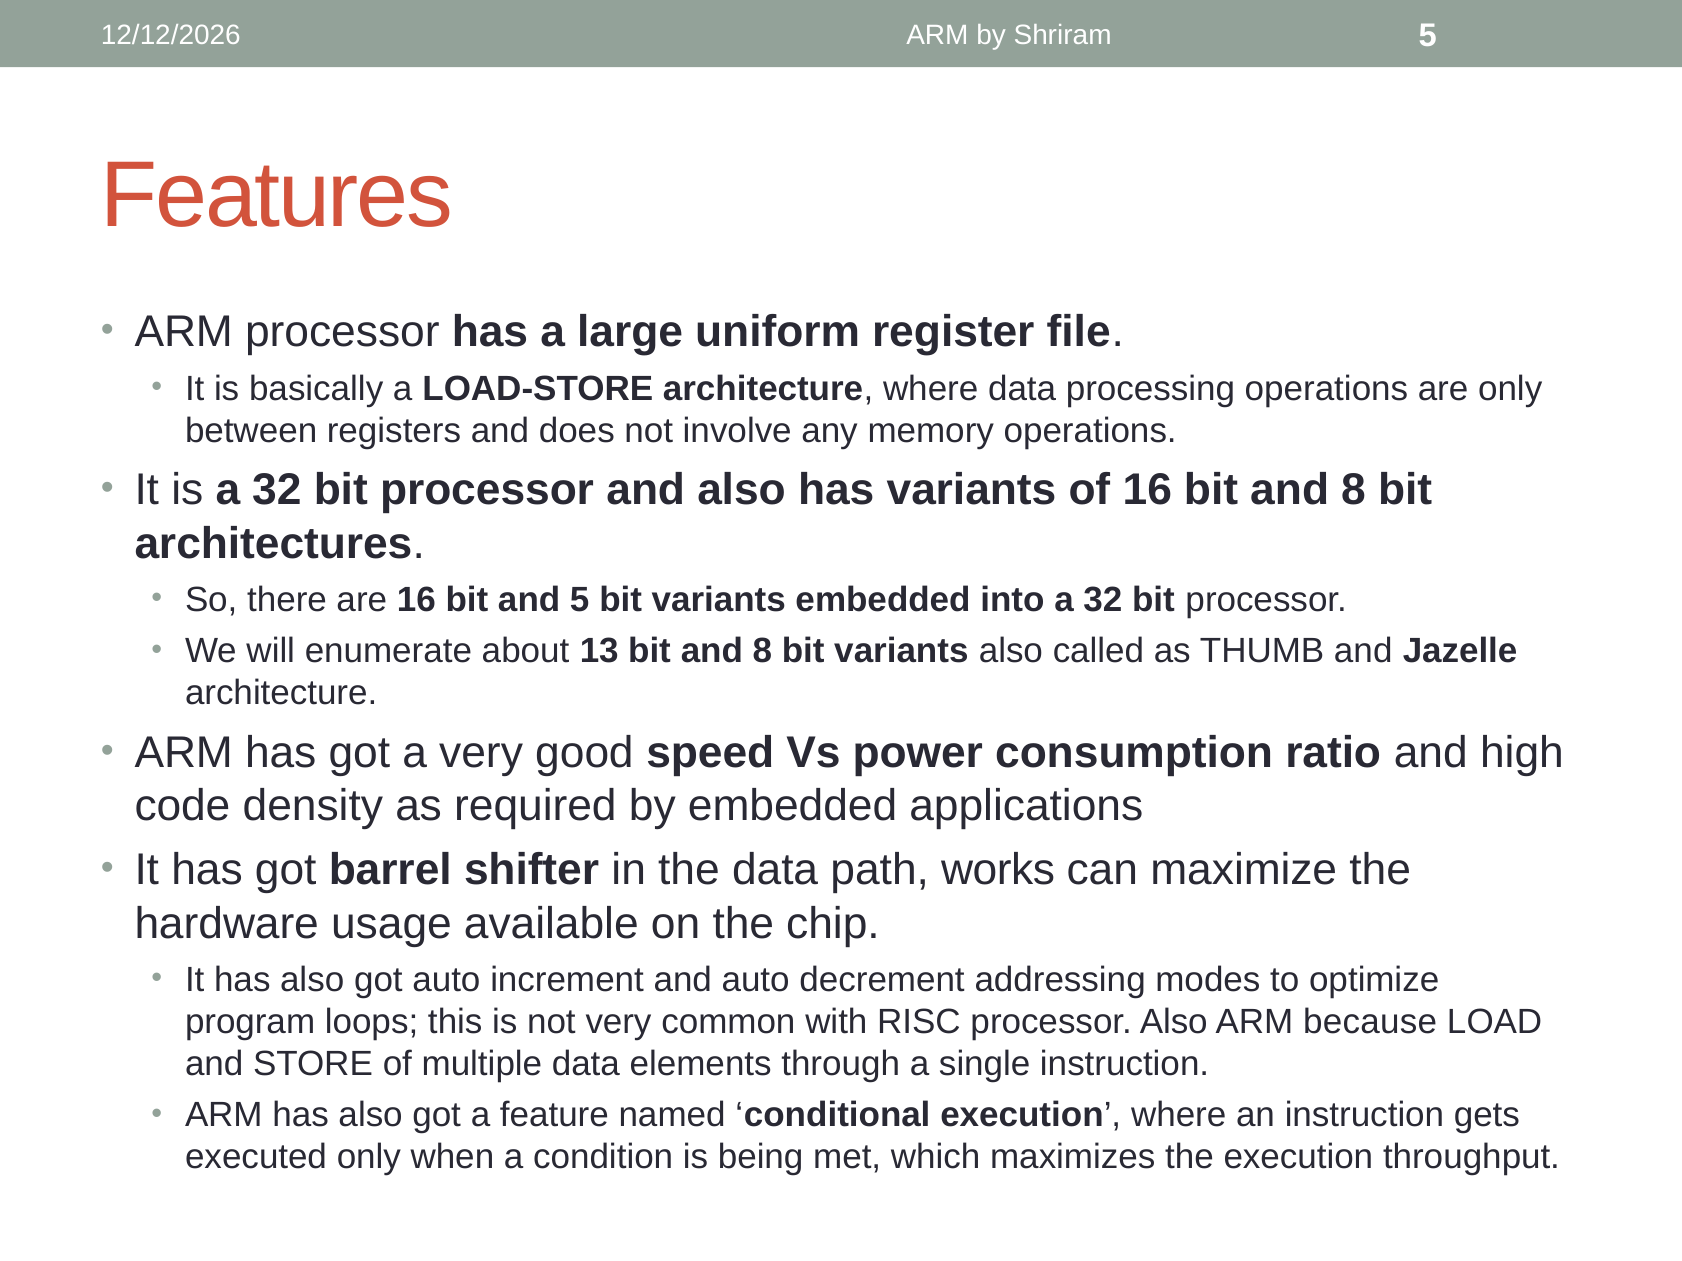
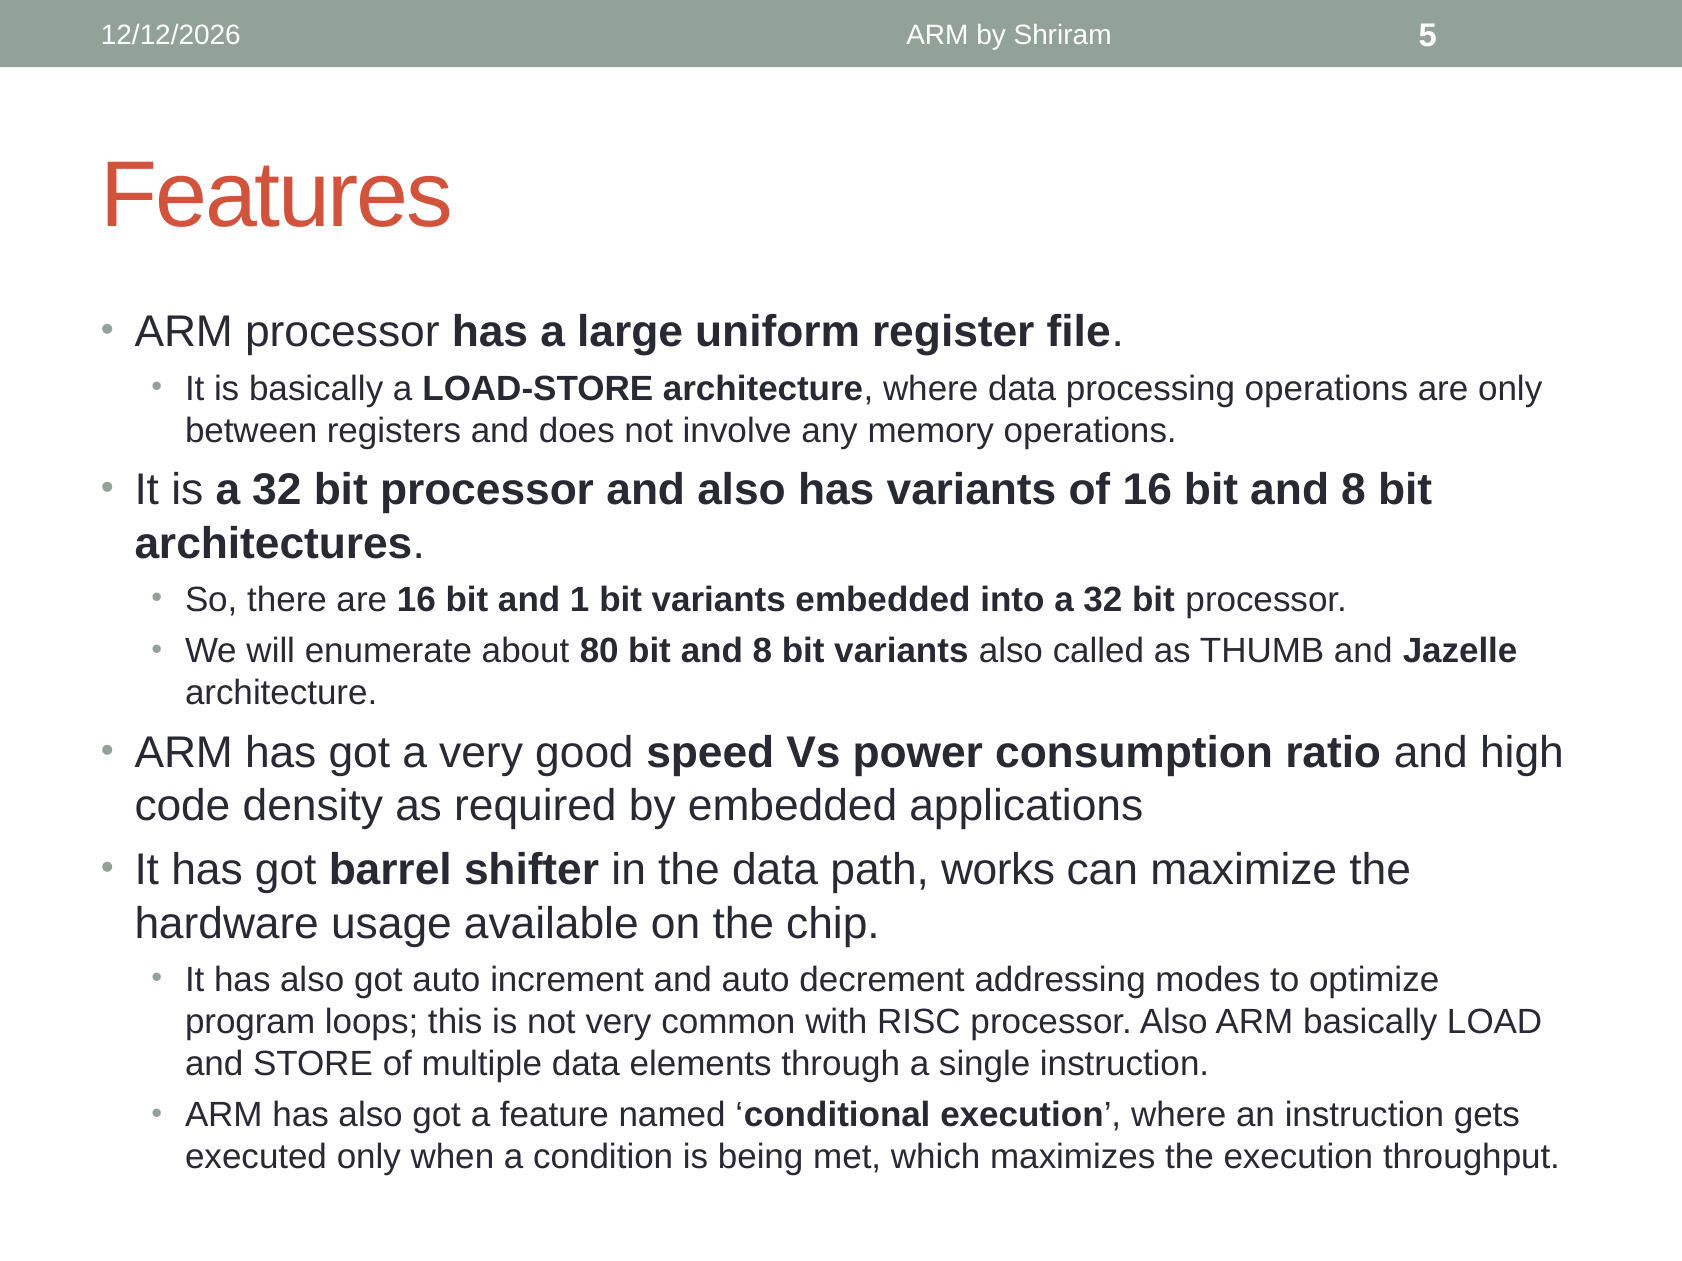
and 5: 5 -> 1
13: 13 -> 80
ARM because: because -> basically
